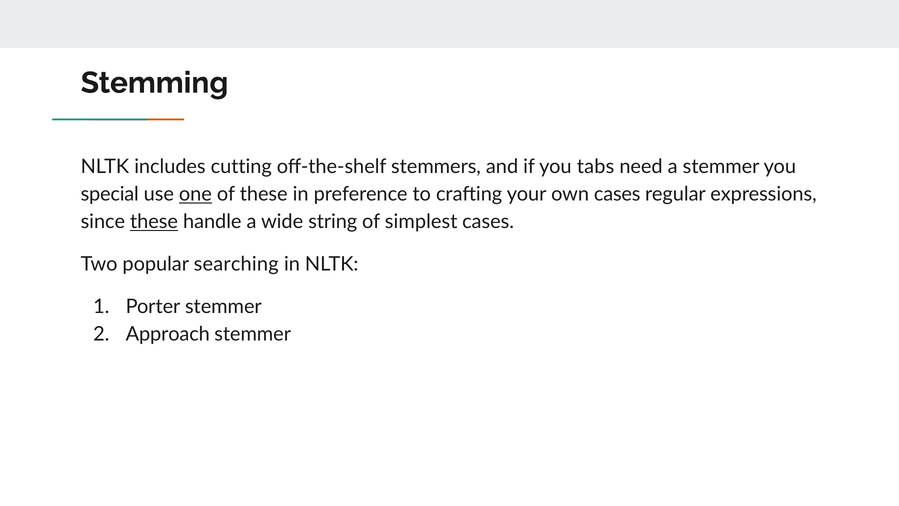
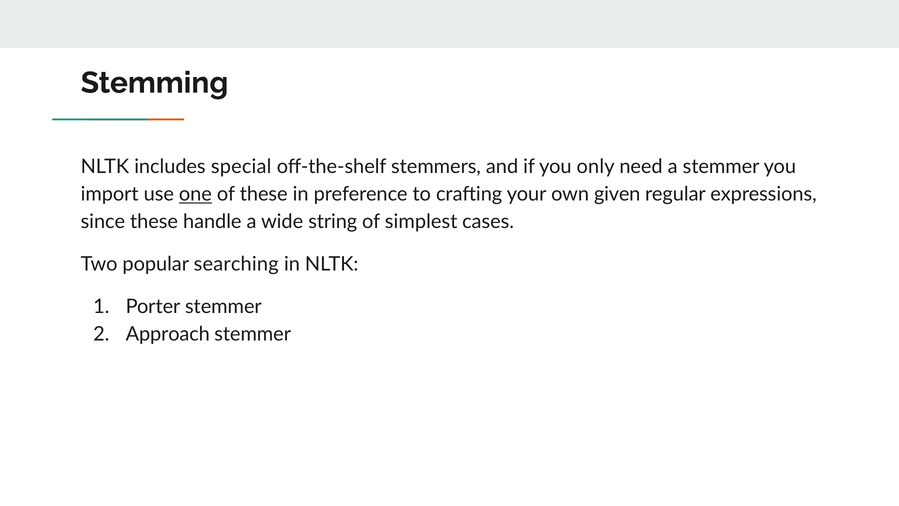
cutting: cutting -> special
tabs: tabs -> only
special: special -> import
own cases: cases -> given
these at (154, 222) underline: present -> none
